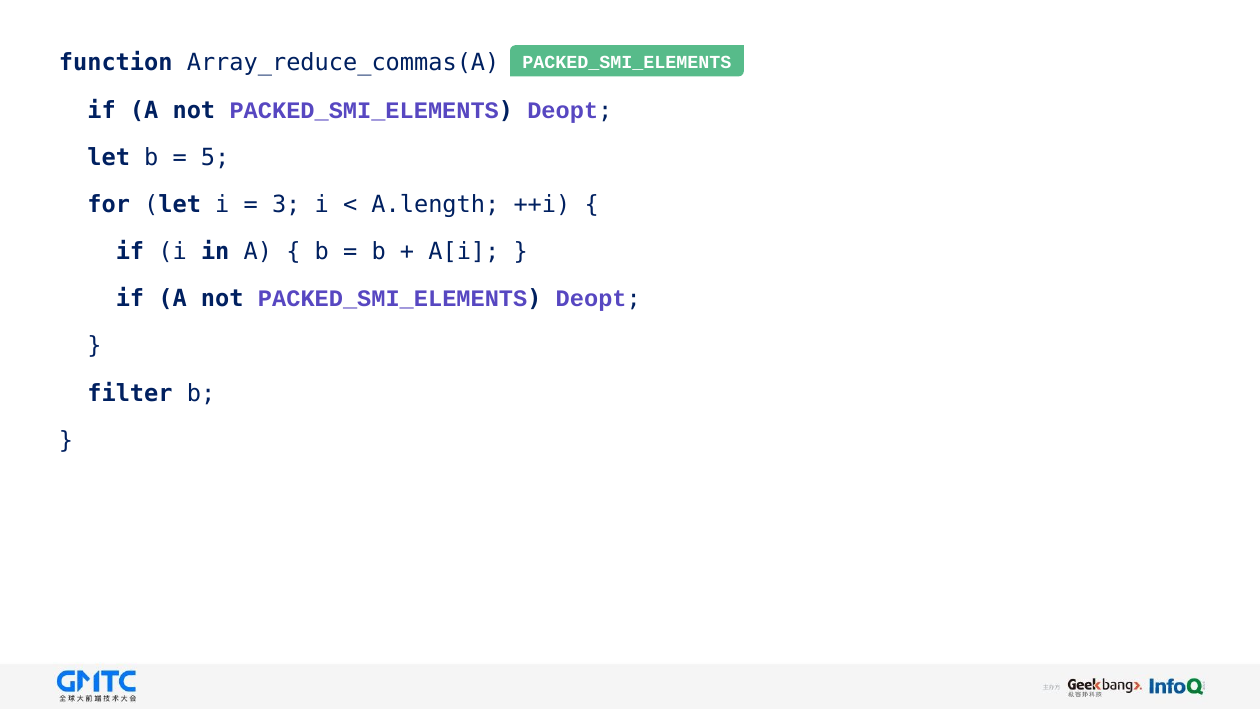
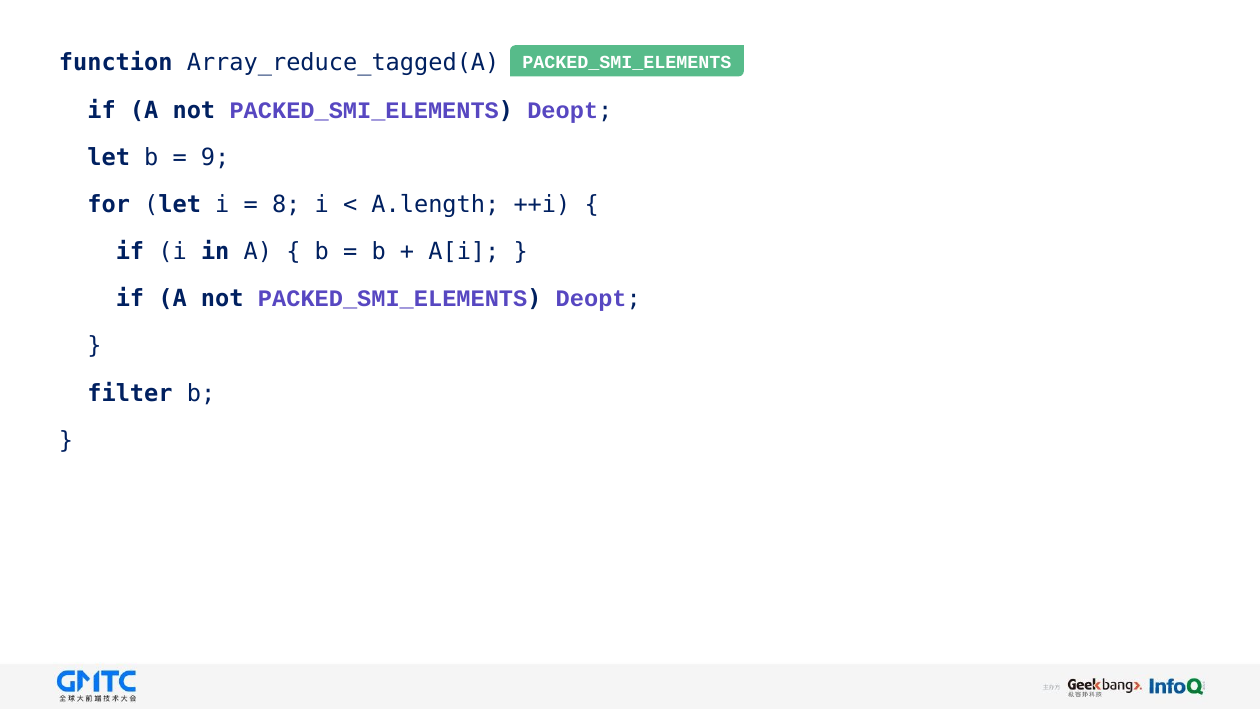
Array_reduce_commas(A: Array_reduce_commas(A -> Array_reduce_tagged(A
5: 5 -> 9
3: 3 -> 8
